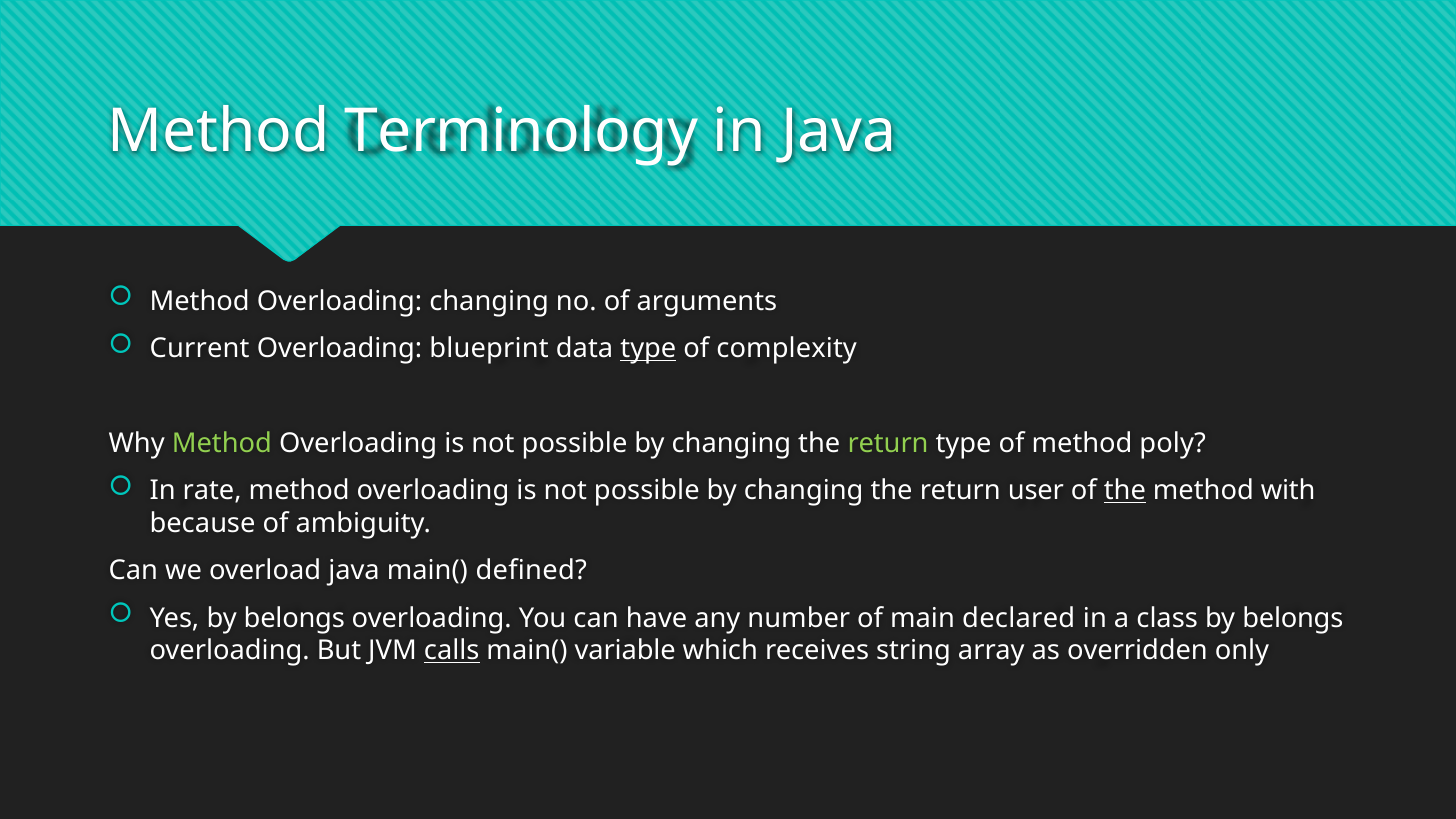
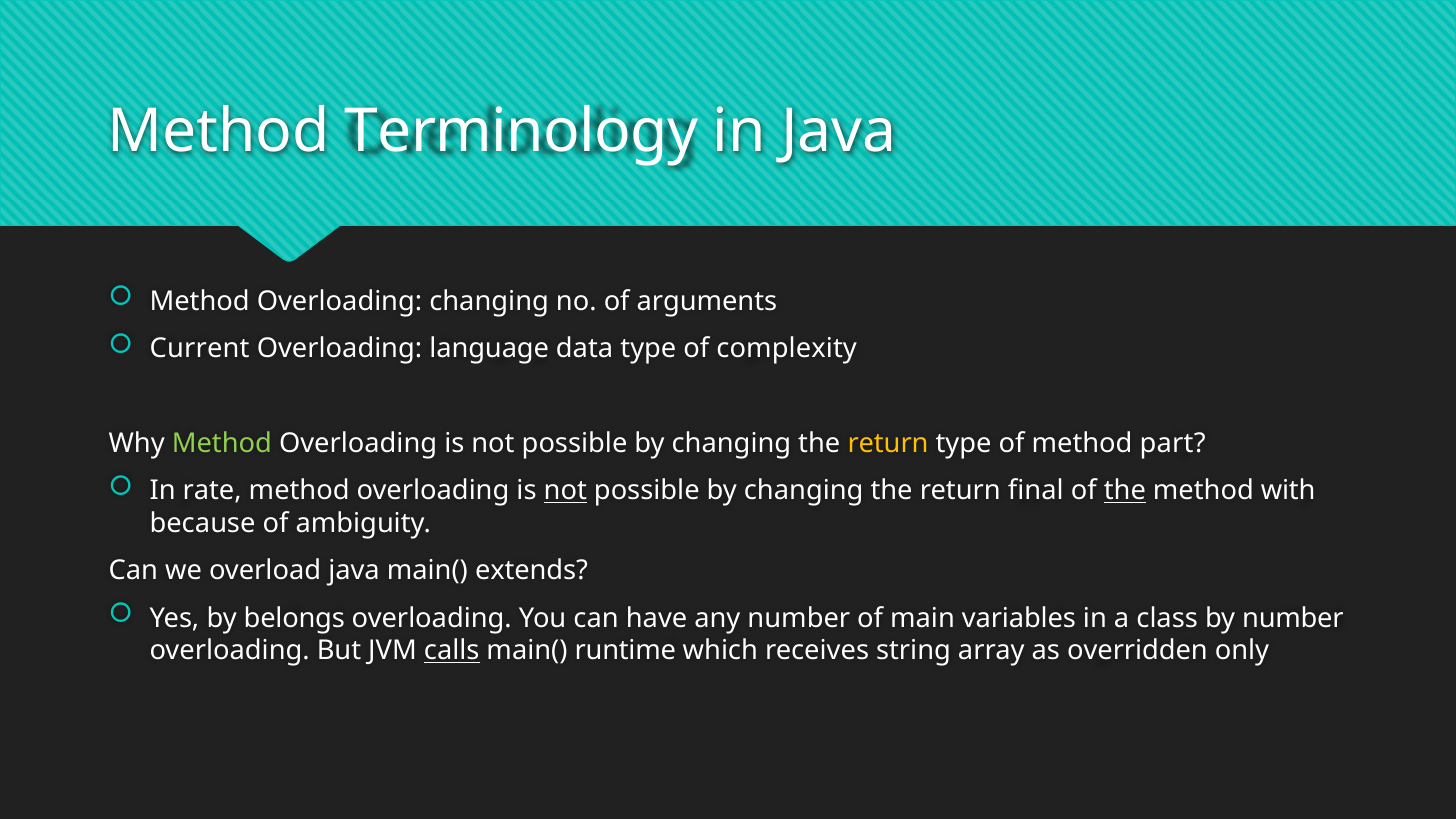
blueprint: blueprint -> language
type at (648, 349) underline: present -> none
return at (888, 443) colour: light green -> yellow
poly: poly -> part
not at (565, 491) underline: none -> present
user: user -> final
defined: defined -> extends
declared: declared -> variables
class by belongs: belongs -> number
variable: variable -> runtime
